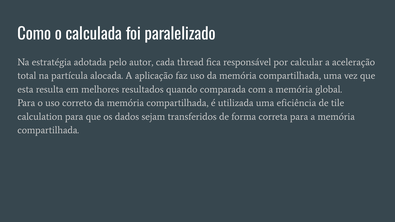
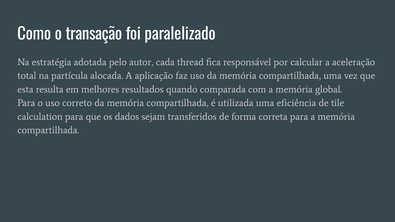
calculada: calculada -> transação
